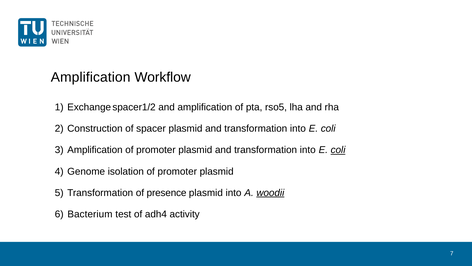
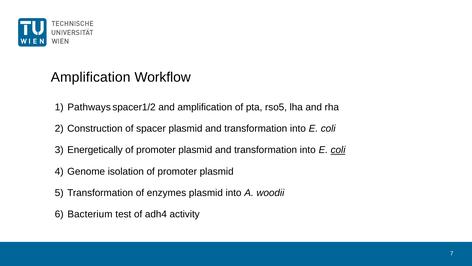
Exchange: Exchange -> Pathways
Amplification at (95, 150): Amplification -> Energetically
presence: presence -> enzymes
woodii underline: present -> none
